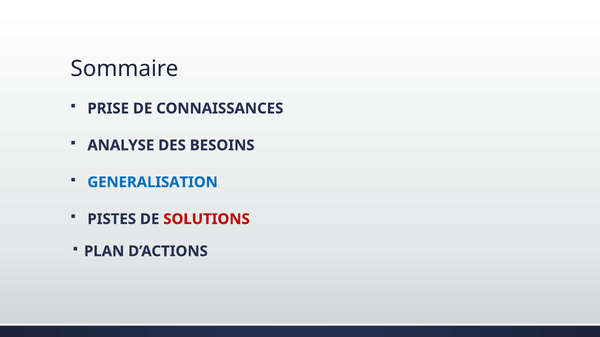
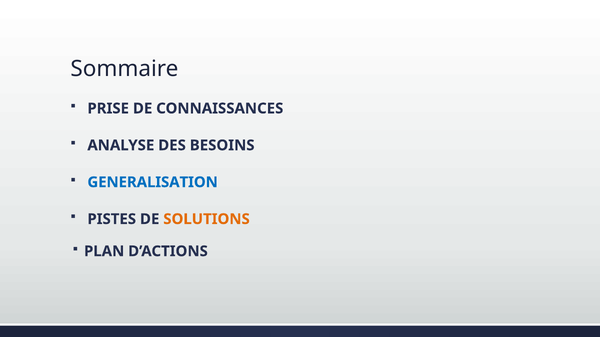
SOLUTIONS colour: red -> orange
